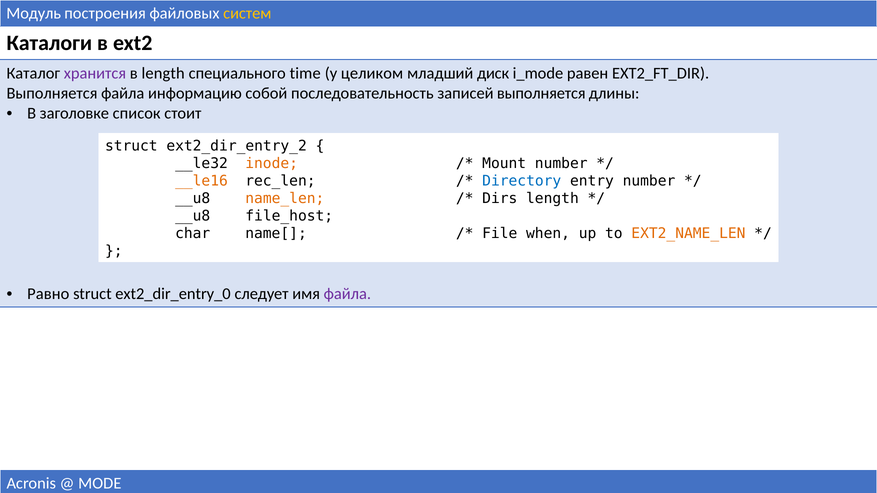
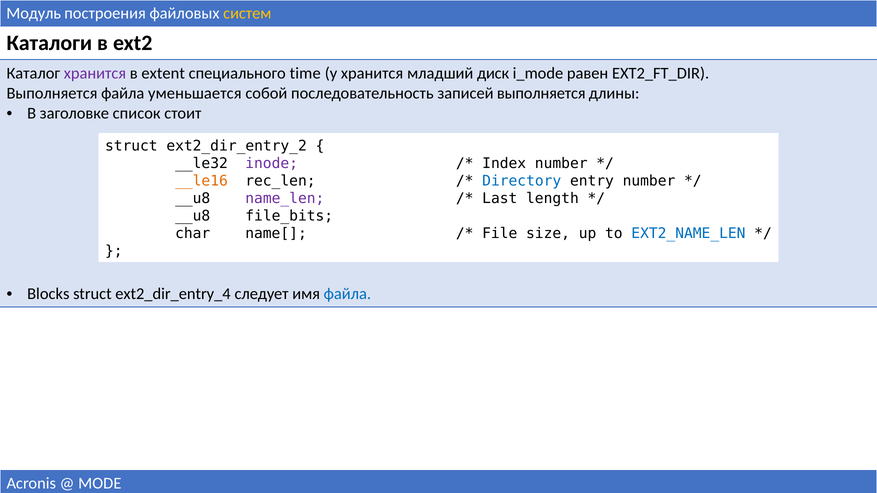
в length: length -> extent
у целиком: целиком -> хранится
информацию: информацию -> уменьшается
inode colour: orange -> purple
Mount: Mount -> Index
name_len colour: orange -> purple
Dirs: Dirs -> Last
file_host: file_host -> file_bits
when: when -> size
EXT2_NAME_LEN colour: orange -> blue
Равно: Равно -> Blocks
ext2_dir_entry_0: ext2_dir_entry_0 -> ext2_dir_entry_4
файла at (347, 294) colour: purple -> blue
